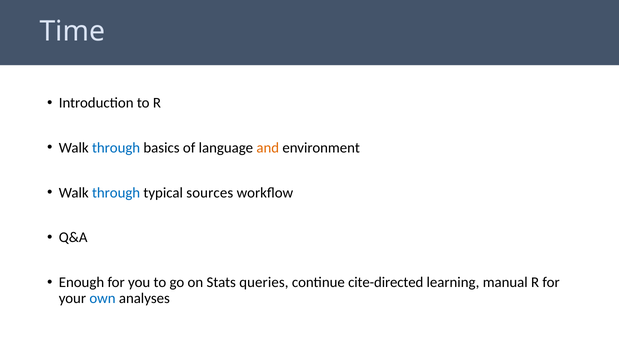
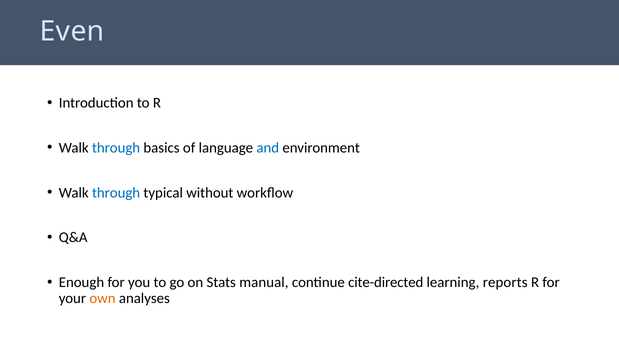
Time: Time -> Even
and colour: orange -> blue
sources: sources -> without
queries: queries -> manual
manual: manual -> reports
own colour: blue -> orange
